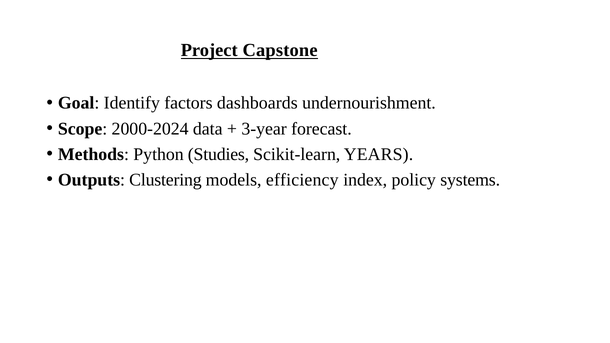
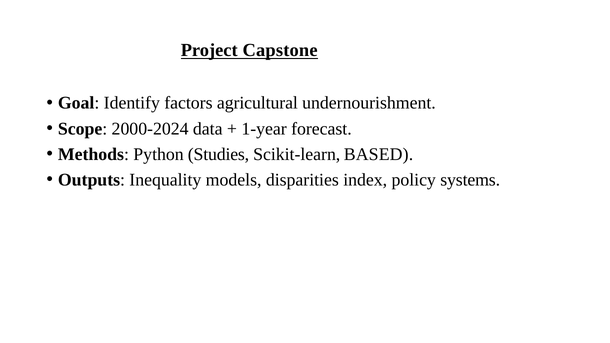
dashboards: dashboards -> agricultural
3-year: 3-year -> 1-year
YEARS: YEARS -> BASED
Clustering: Clustering -> Inequality
efficiency: efficiency -> disparities
